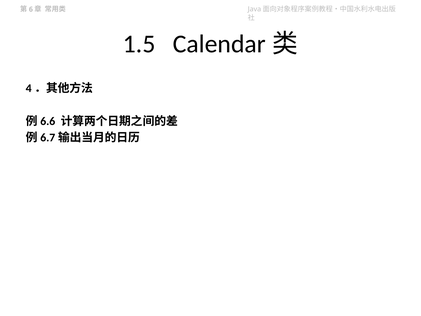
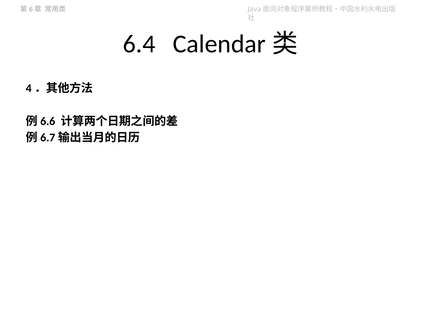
1.5: 1.5 -> 6.4
